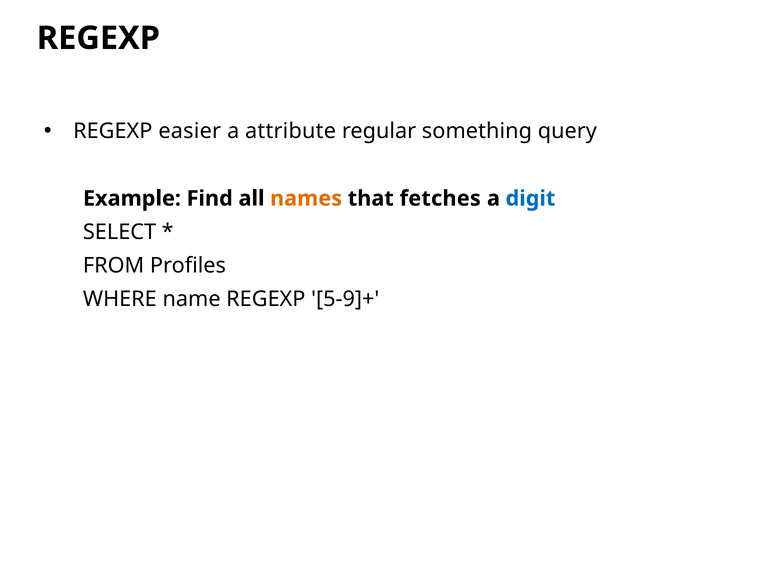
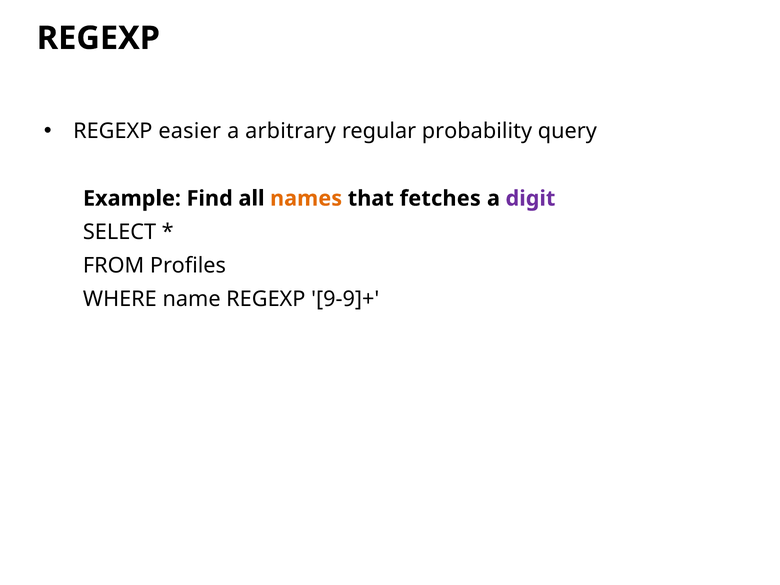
attribute: attribute -> arbitrary
something: something -> probability
digit colour: blue -> purple
5-9]+: 5-9]+ -> 9-9]+
